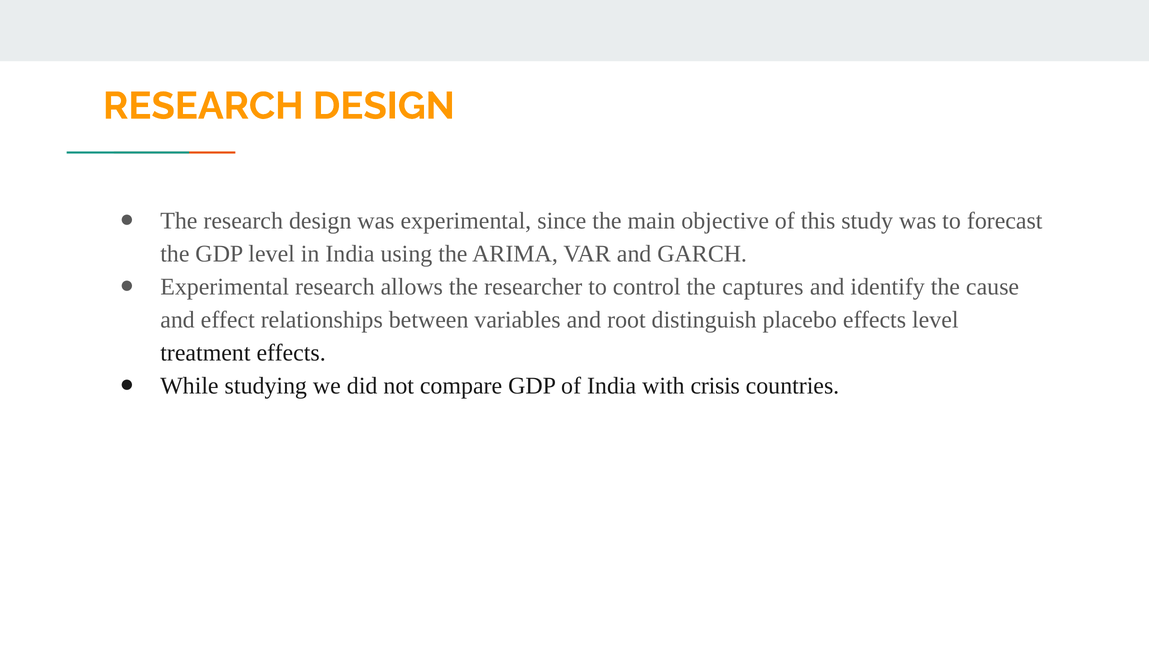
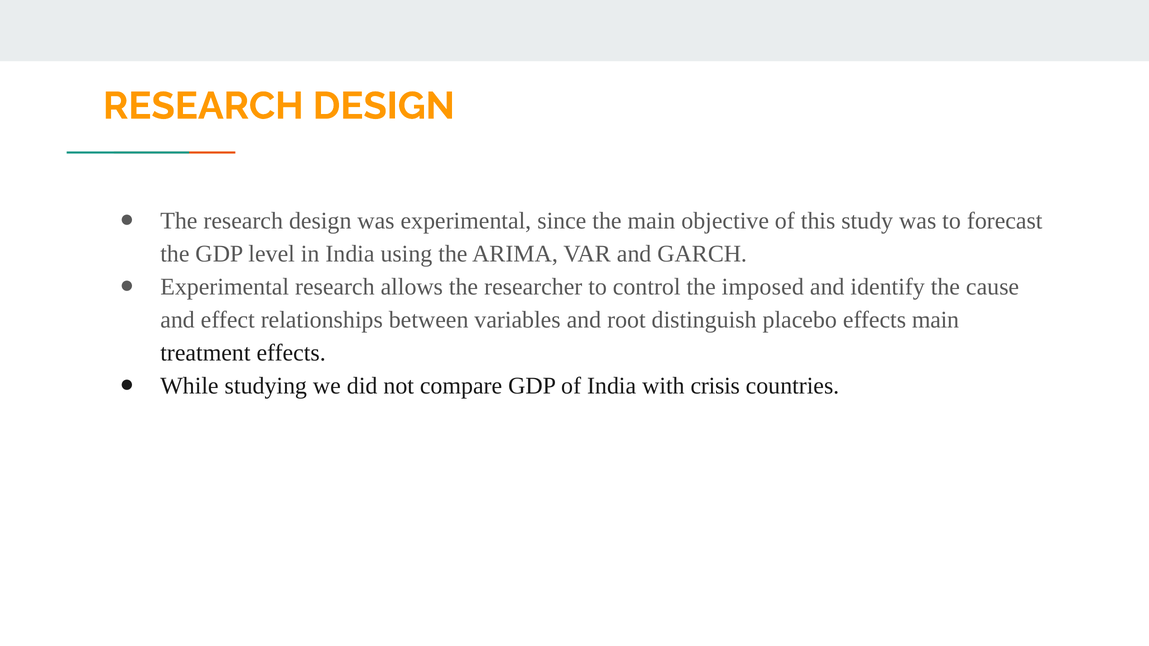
captures: captures -> imposed
effects level: level -> main
